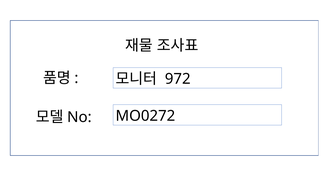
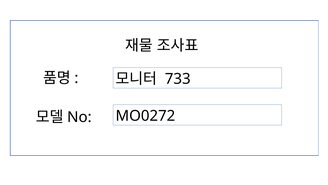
972: 972 -> 733
